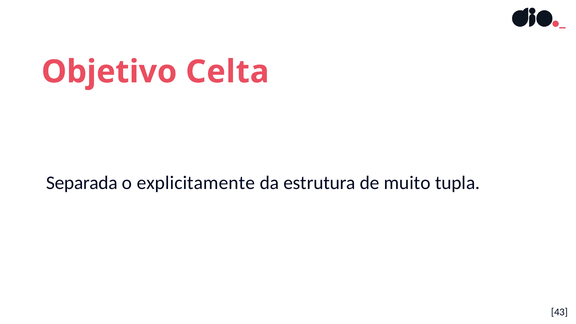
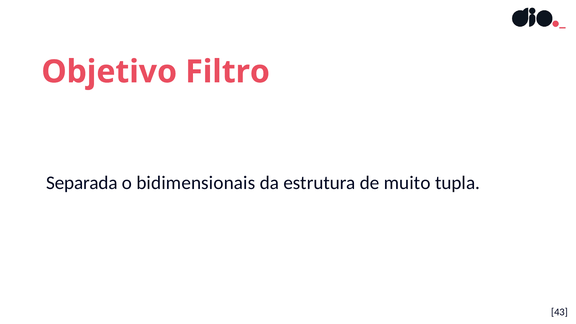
Celta: Celta -> Filtro
explicitamente: explicitamente -> bidimensionais
